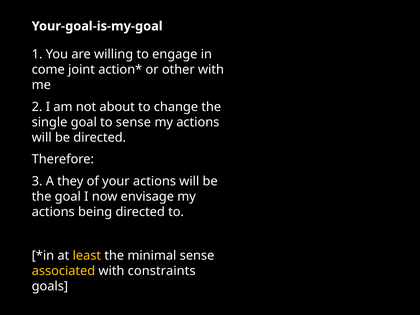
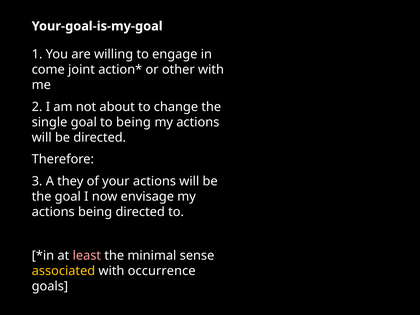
to sense: sense -> being
least colour: yellow -> pink
constraints: constraints -> occurrence
